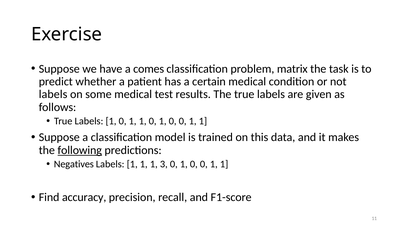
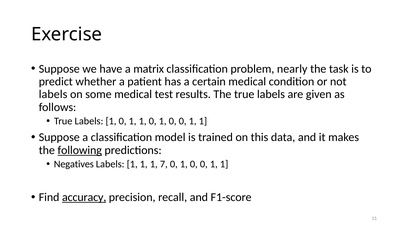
comes: comes -> matrix
matrix: matrix -> nearly
3: 3 -> 7
accuracy underline: none -> present
